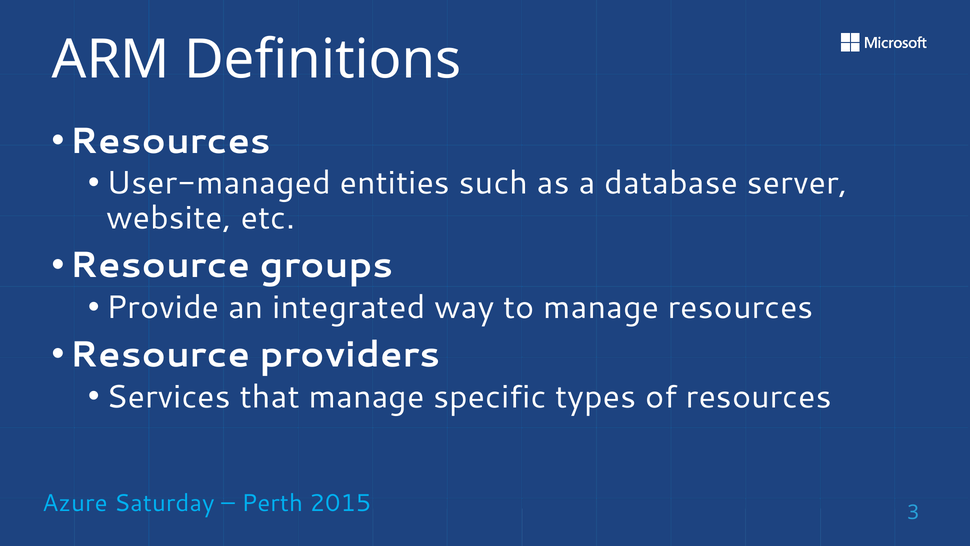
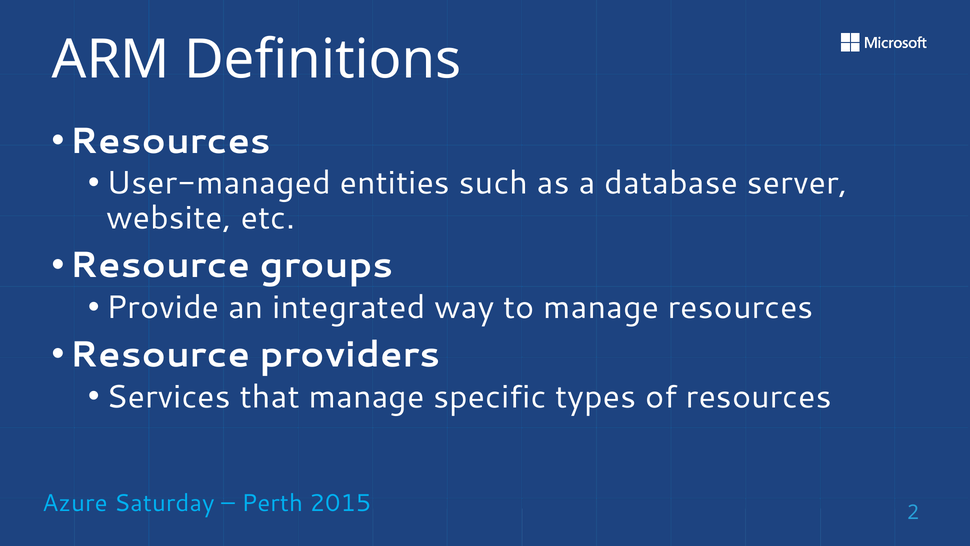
3: 3 -> 2
